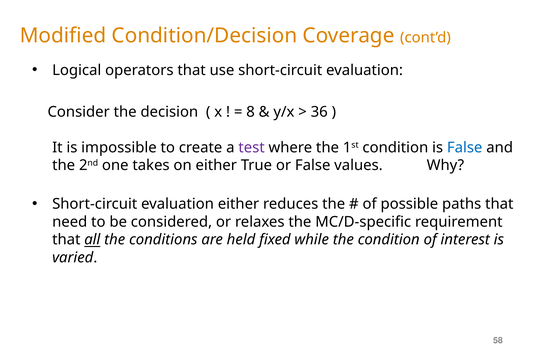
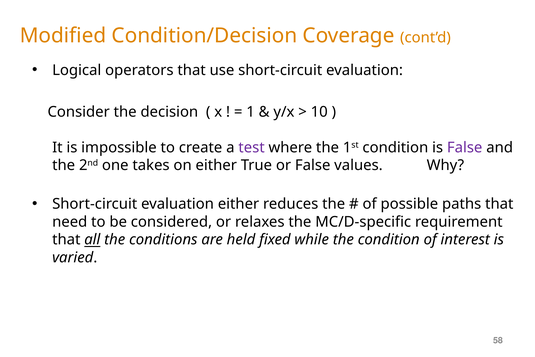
8: 8 -> 1
36: 36 -> 10
False at (465, 147) colour: blue -> purple
